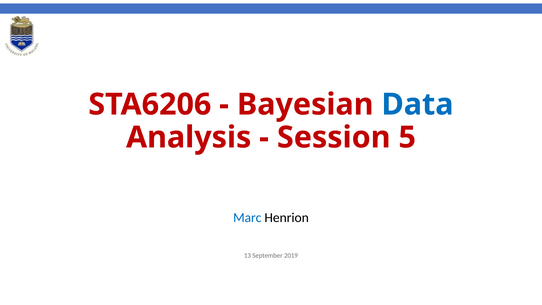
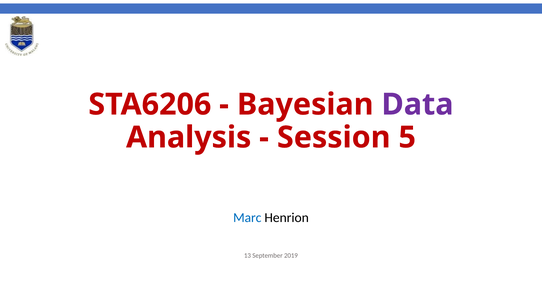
Data colour: blue -> purple
